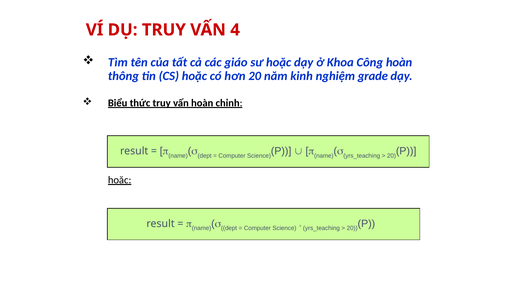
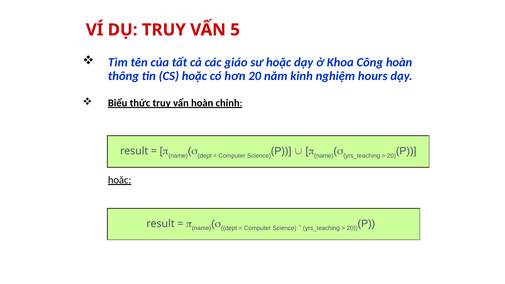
4: 4 -> 5
grade: grade -> hours
